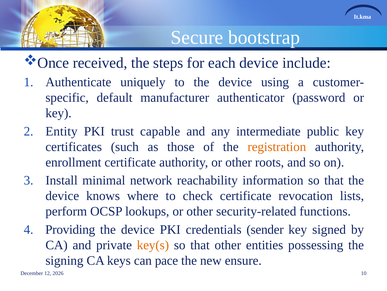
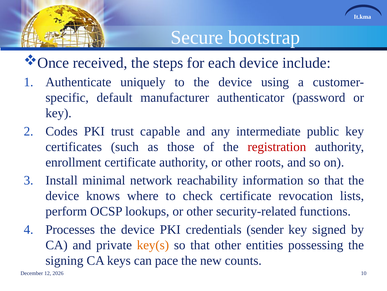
Entity: Entity -> Codes
registration colour: orange -> red
Providing: Providing -> Processes
ensure: ensure -> counts
